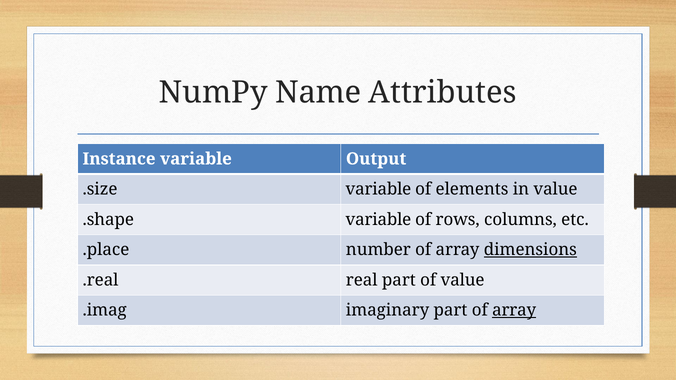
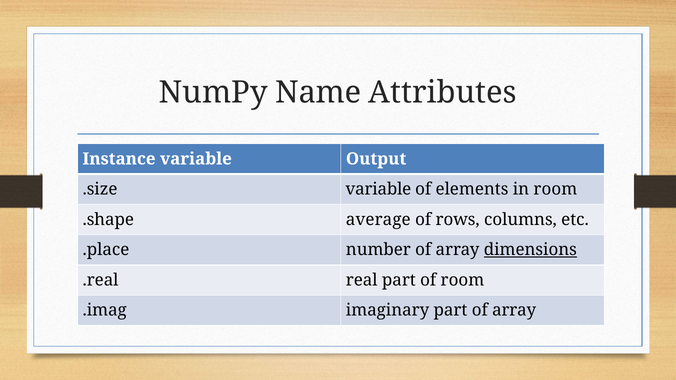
in value: value -> room
.shape variable: variable -> average
of value: value -> room
array at (514, 310) underline: present -> none
